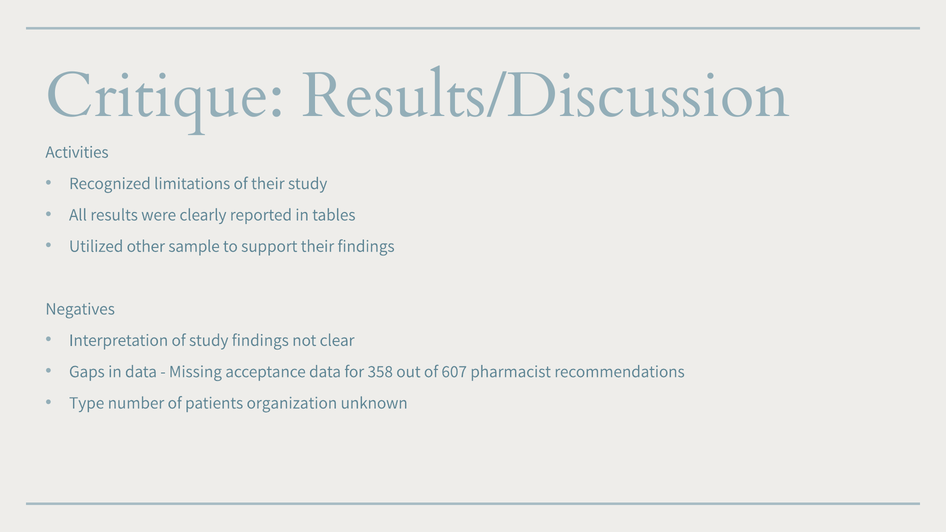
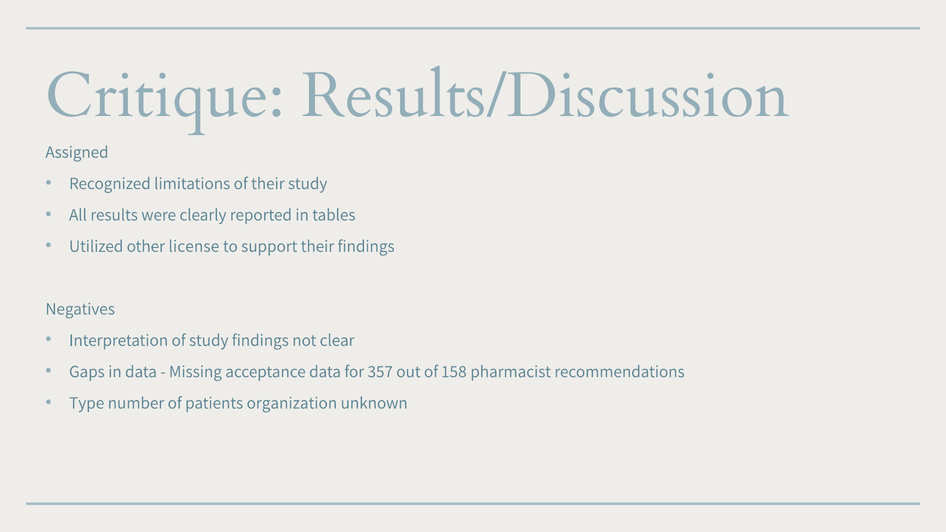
Activities: Activities -> Assigned
sample: sample -> license
358: 358 -> 357
607: 607 -> 158
